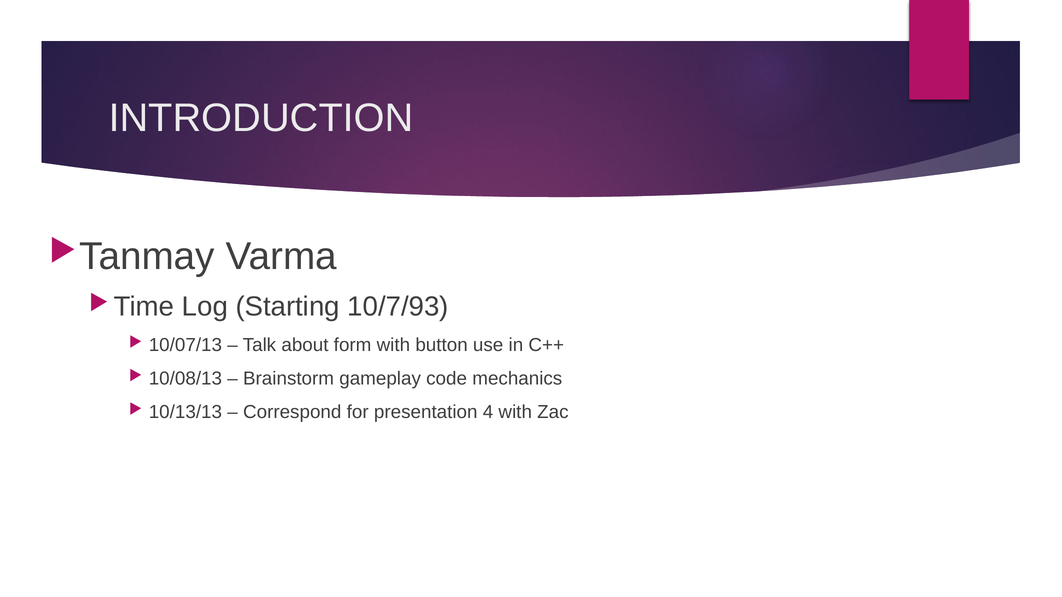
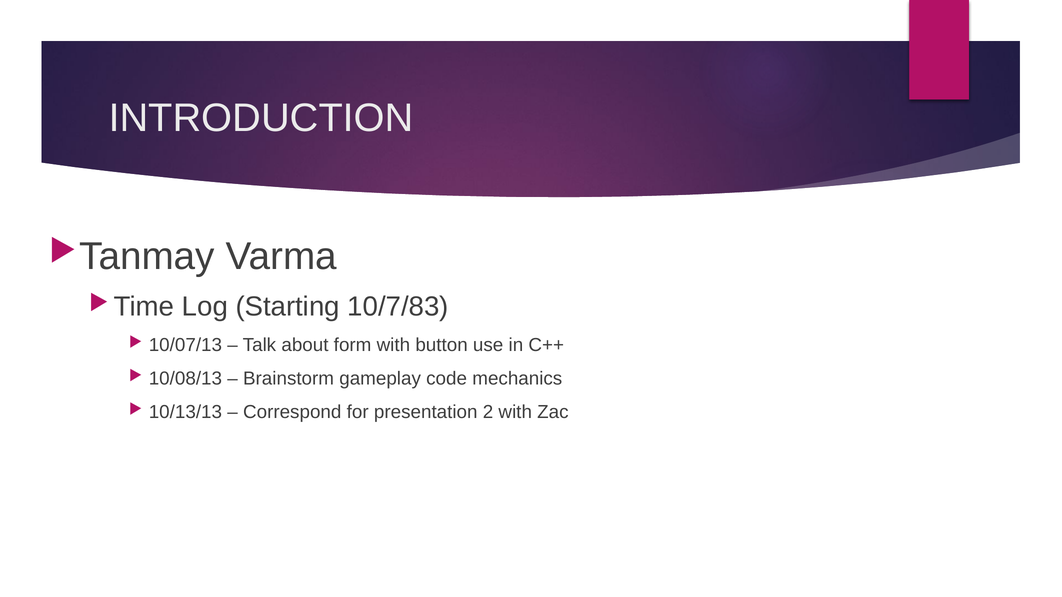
10/7/93: 10/7/93 -> 10/7/83
4: 4 -> 2
